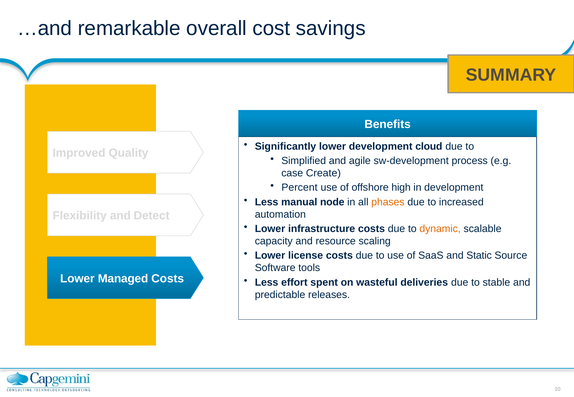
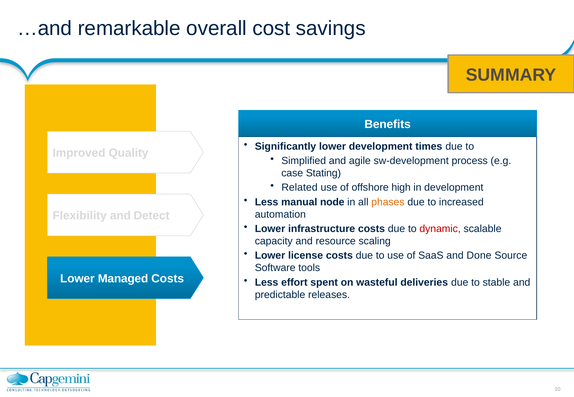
cloud: cloud -> times
Create: Create -> Stating
Percent: Percent -> Related
dynamic colour: orange -> red
Static: Static -> Done
